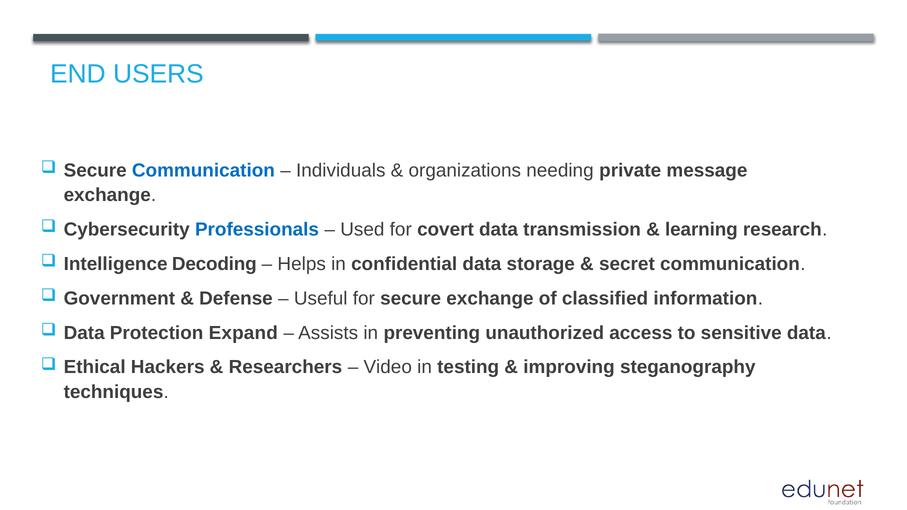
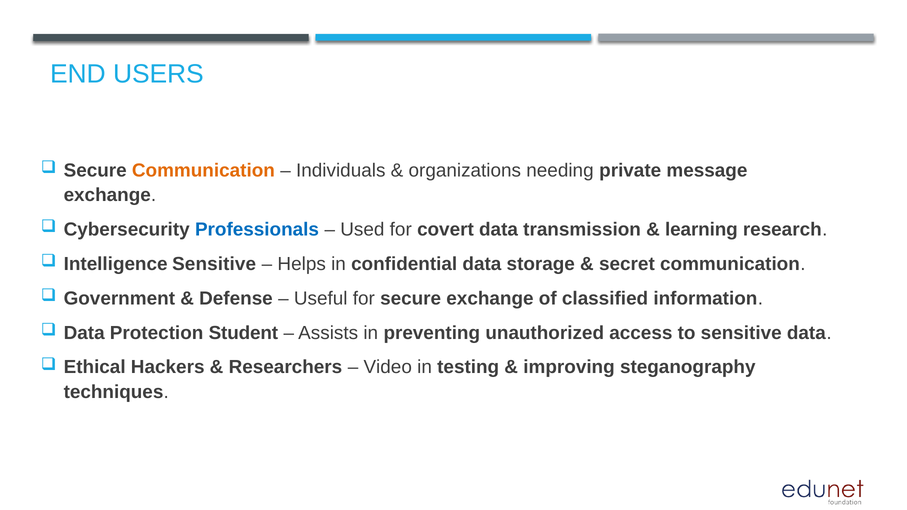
Communication at (203, 170) colour: blue -> orange
Intelligence Decoding: Decoding -> Sensitive
Expand: Expand -> Student
